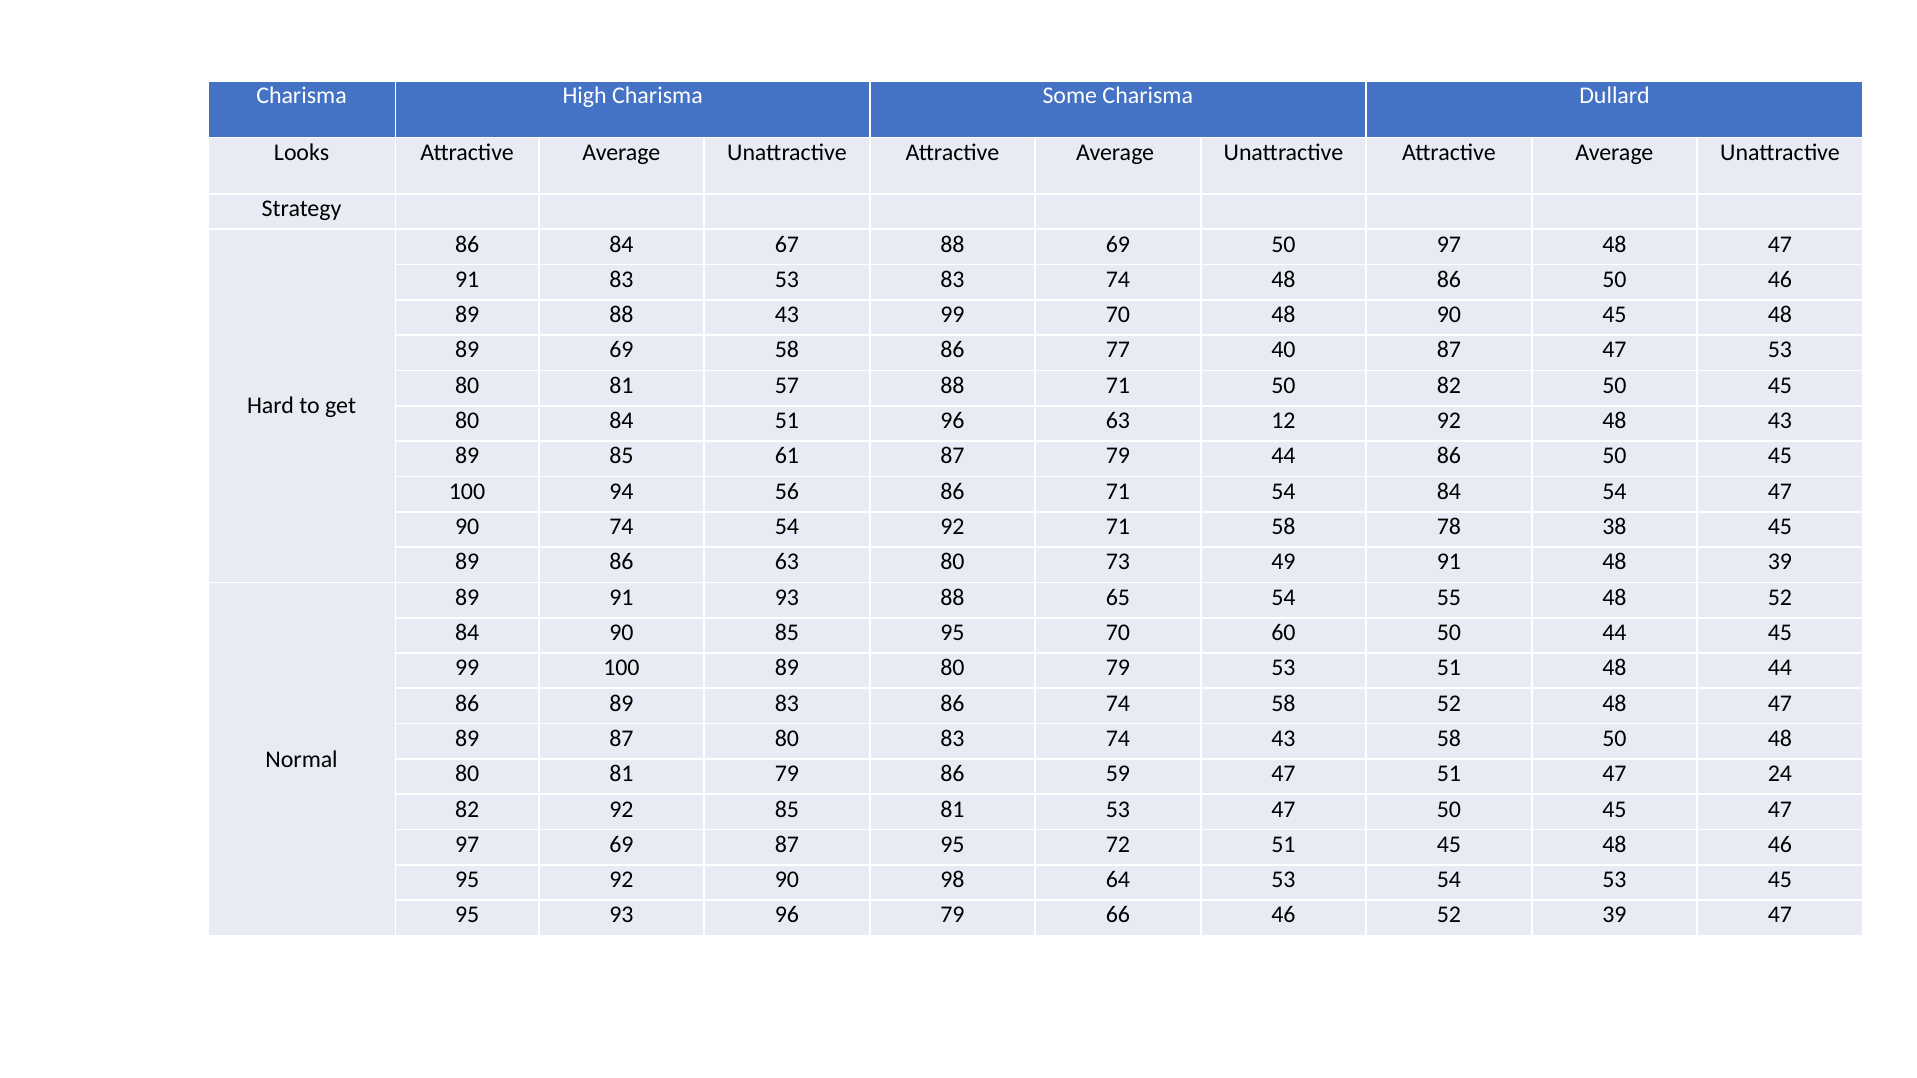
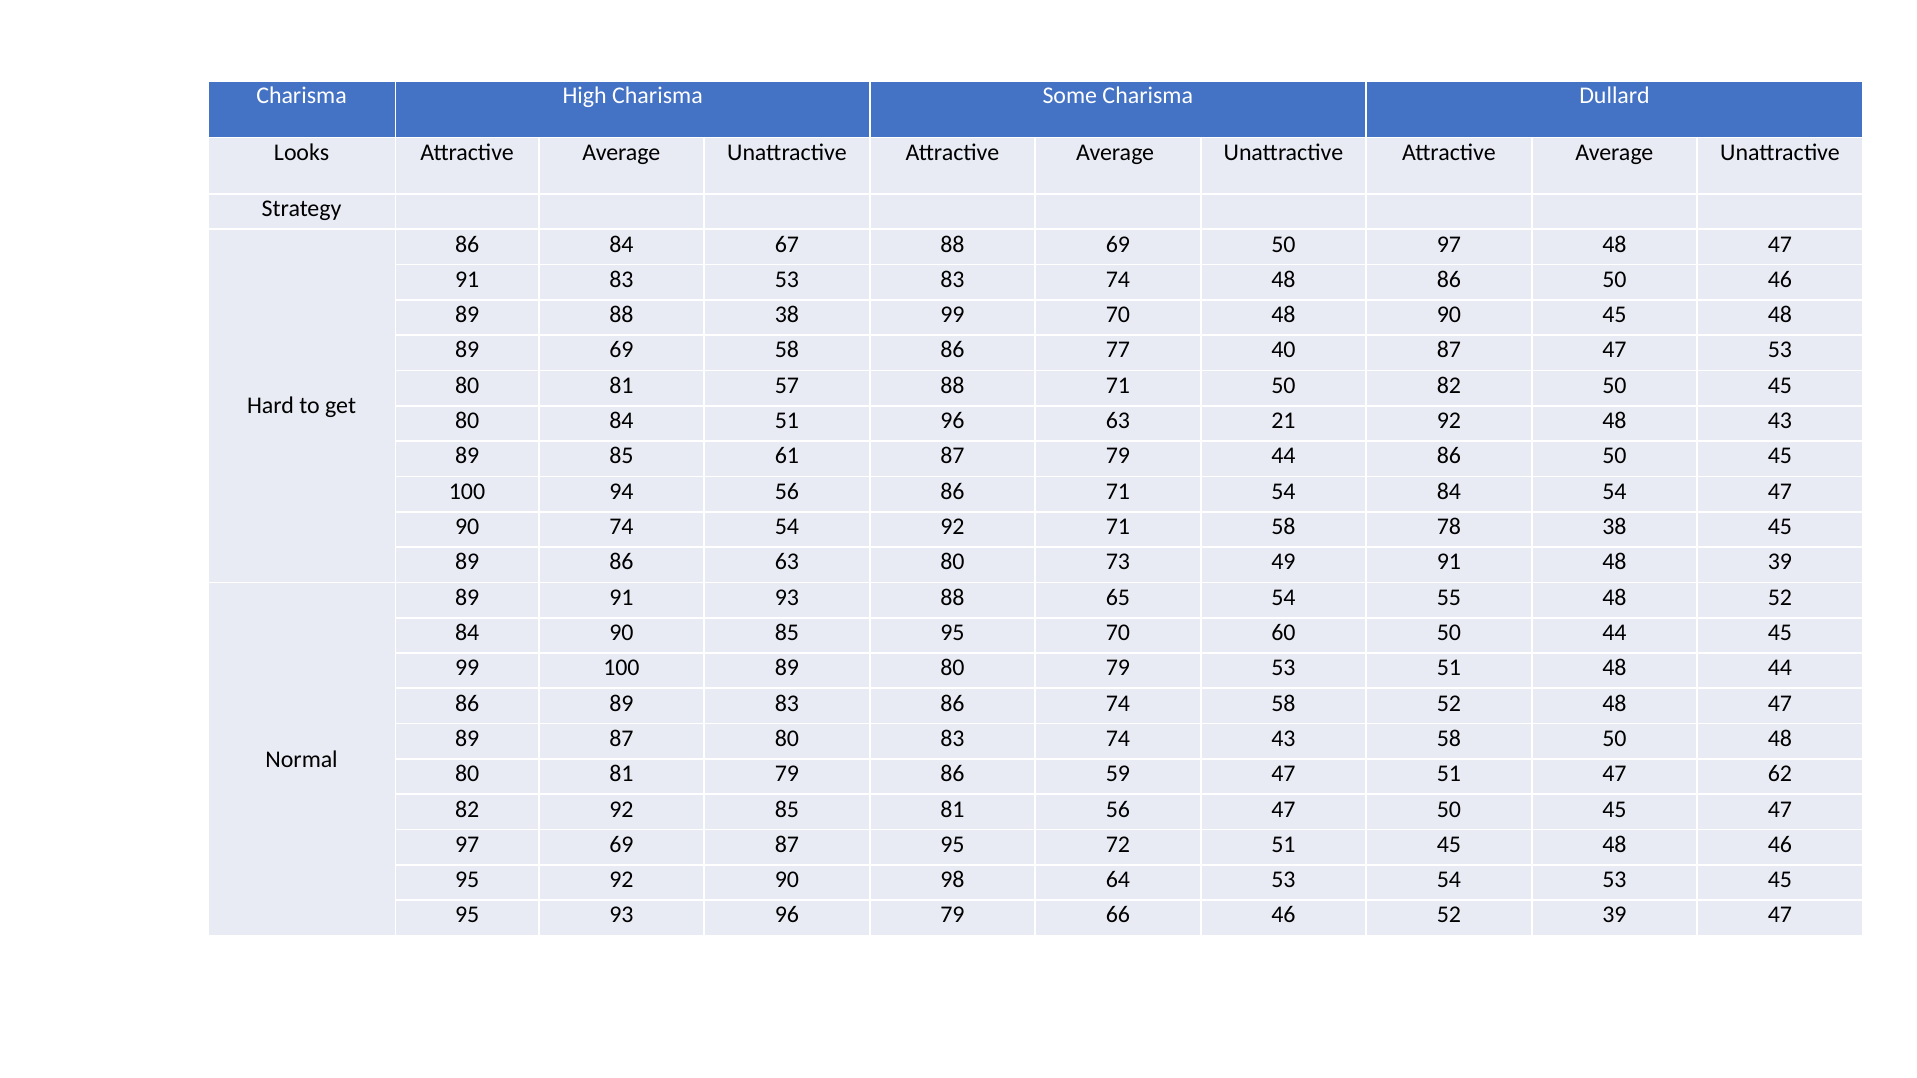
88 43: 43 -> 38
12: 12 -> 21
24: 24 -> 62
81 53: 53 -> 56
